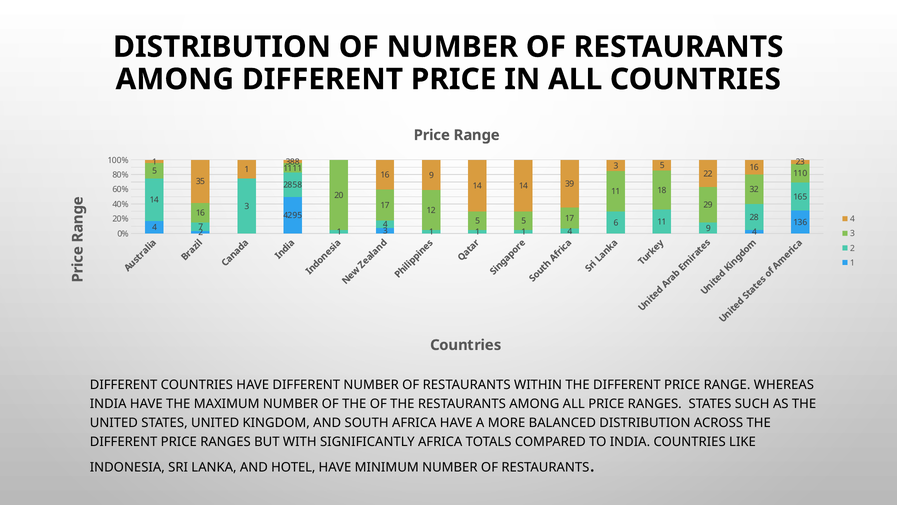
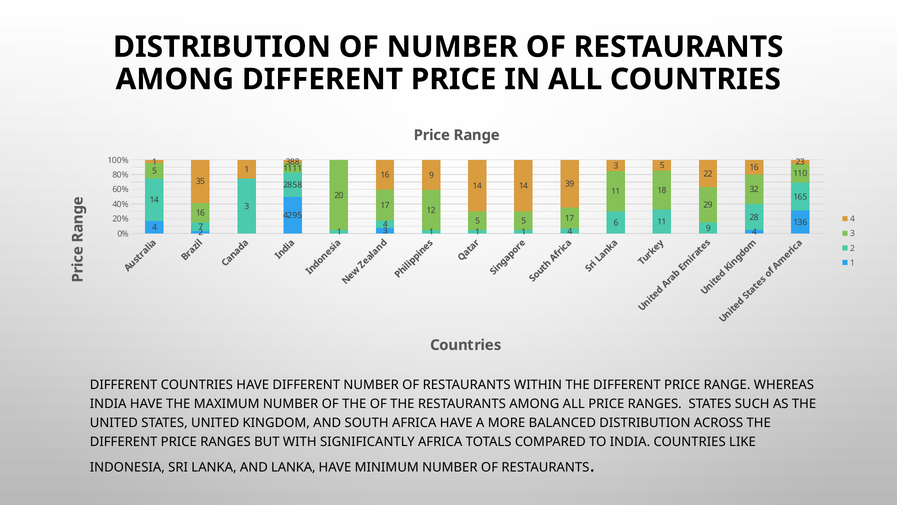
AND HOTEL: HOTEL -> LANKA
